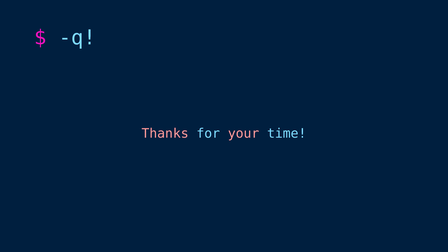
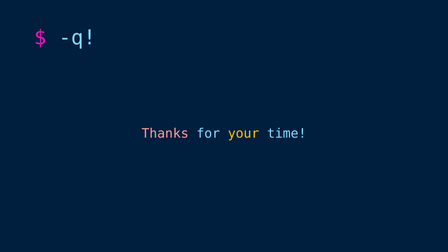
your colour: pink -> yellow
